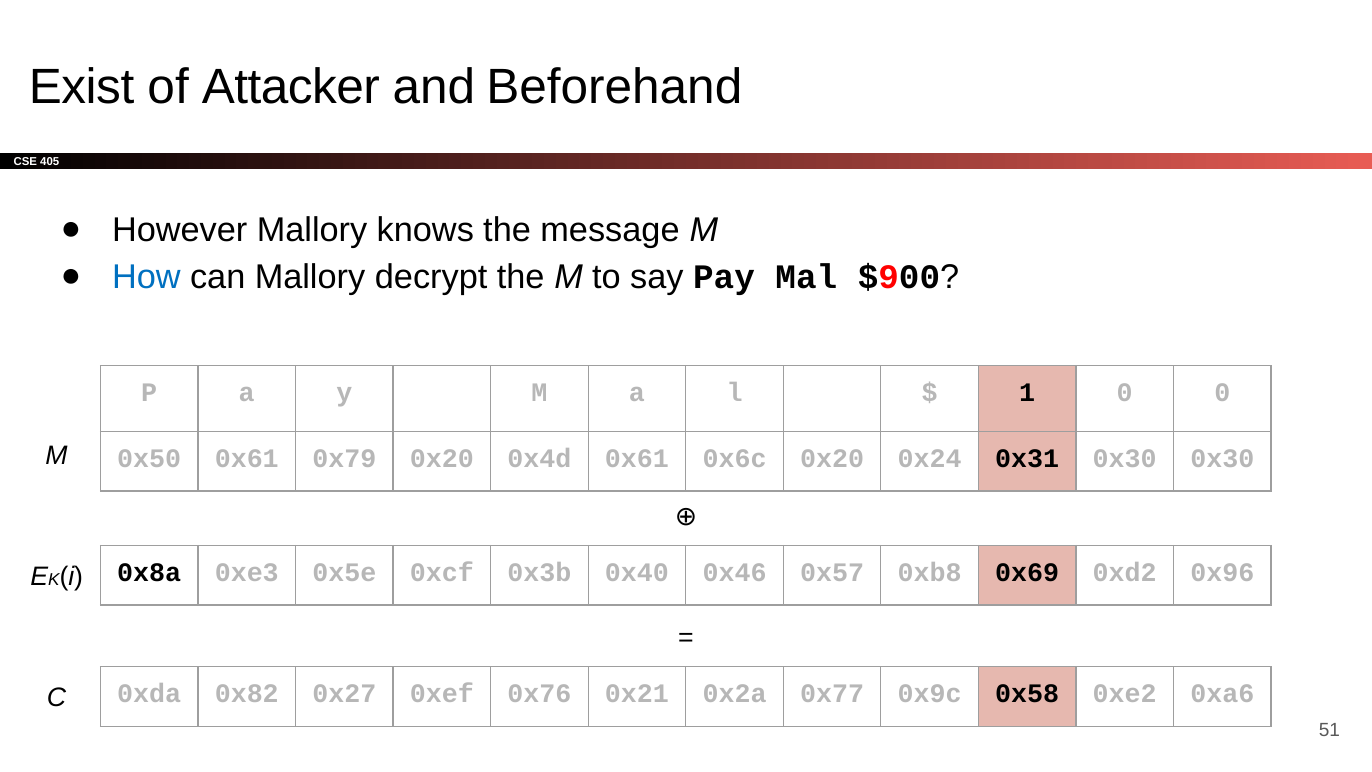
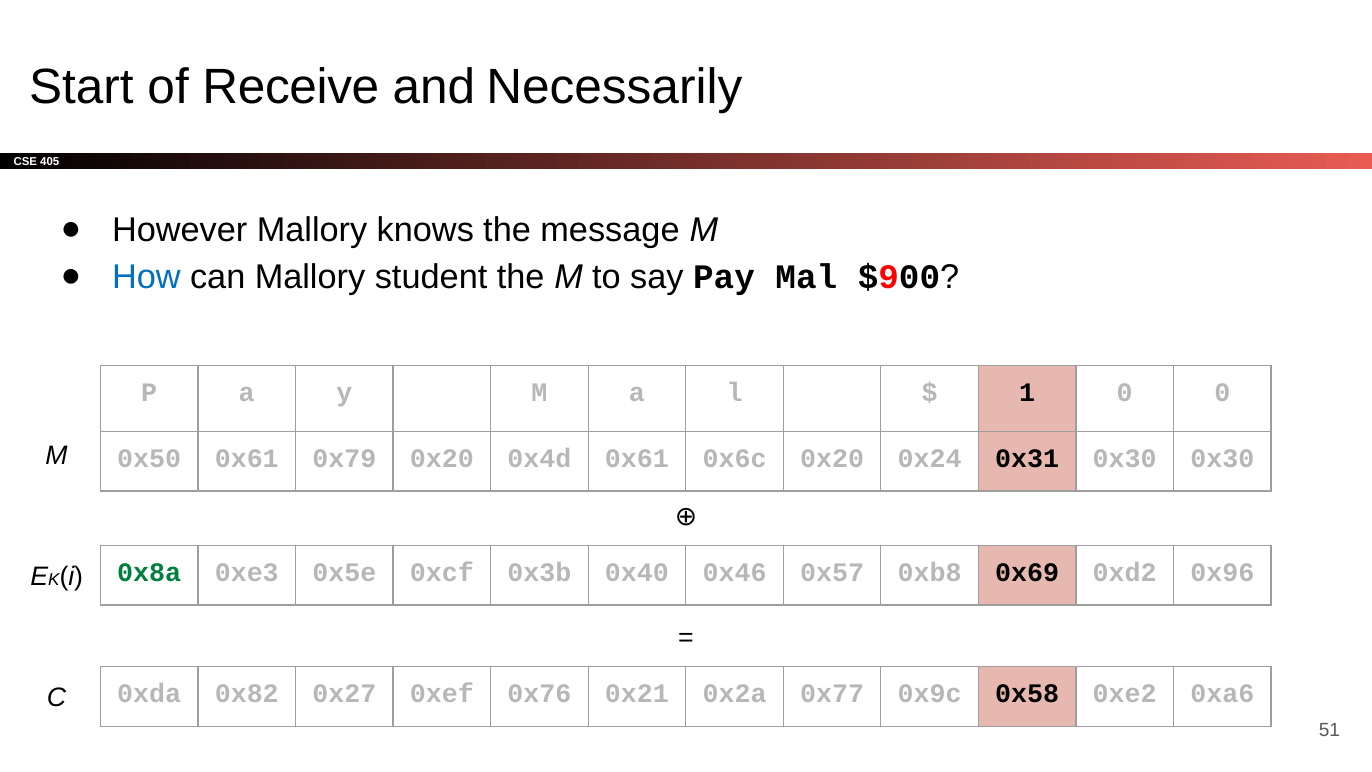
Exist: Exist -> Start
Attacker: Attacker -> Receive
Beforehand: Beforehand -> Necessarily
decrypt: decrypt -> student
0x8a colour: black -> green
